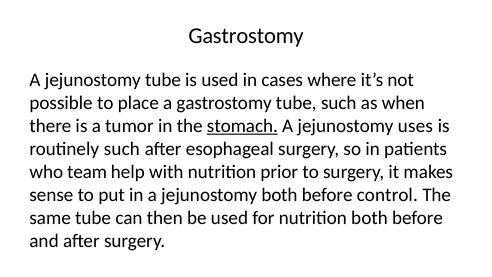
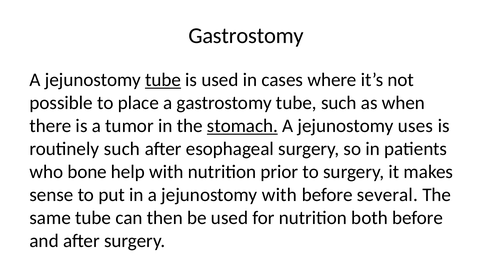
tube at (163, 80) underline: none -> present
team: team -> bone
jejunostomy both: both -> with
control: control -> several
